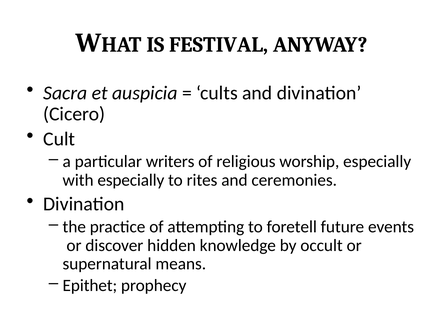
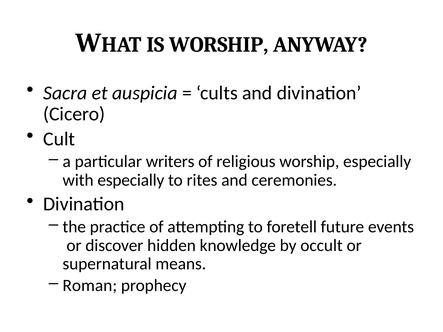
IS FESTIVAL: FESTIVAL -> WORSHIP
Epithet: Epithet -> Roman
